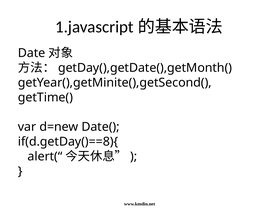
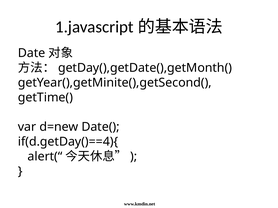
if(d.getDay()==8){: if(d.getDay()==8){ -> if(d.getDay()==4){
